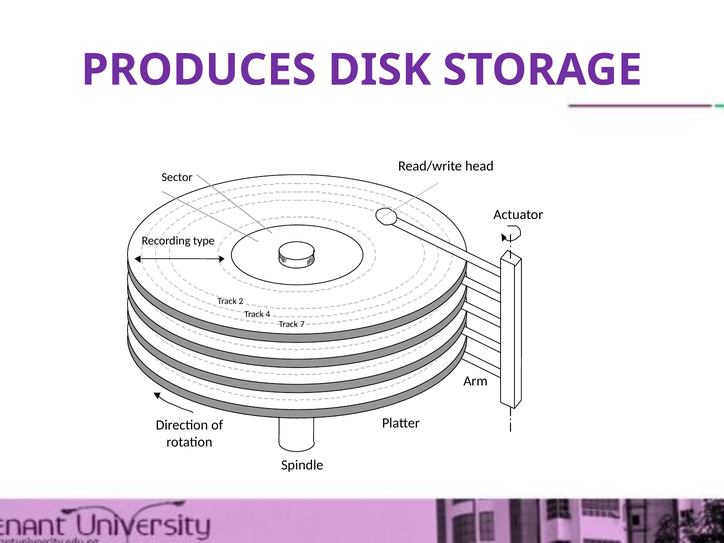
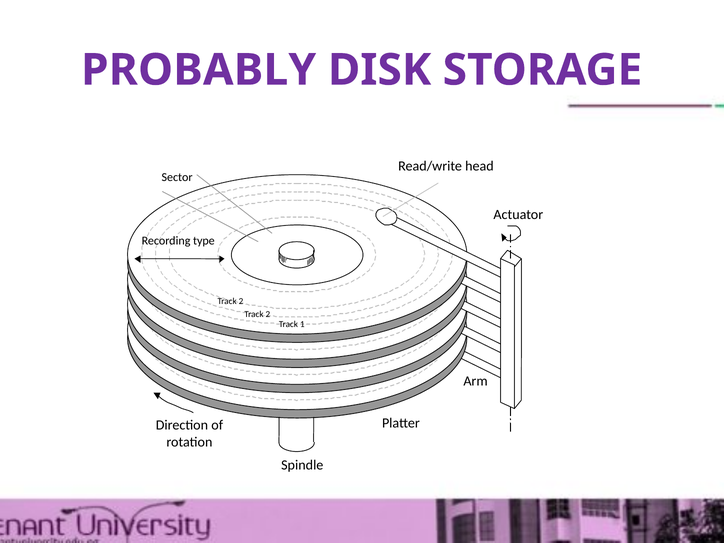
PRODUCES: PRODUCES -> PROBABLY
4 at (268, 314): 4 -> 2
7: 7 -> 1
